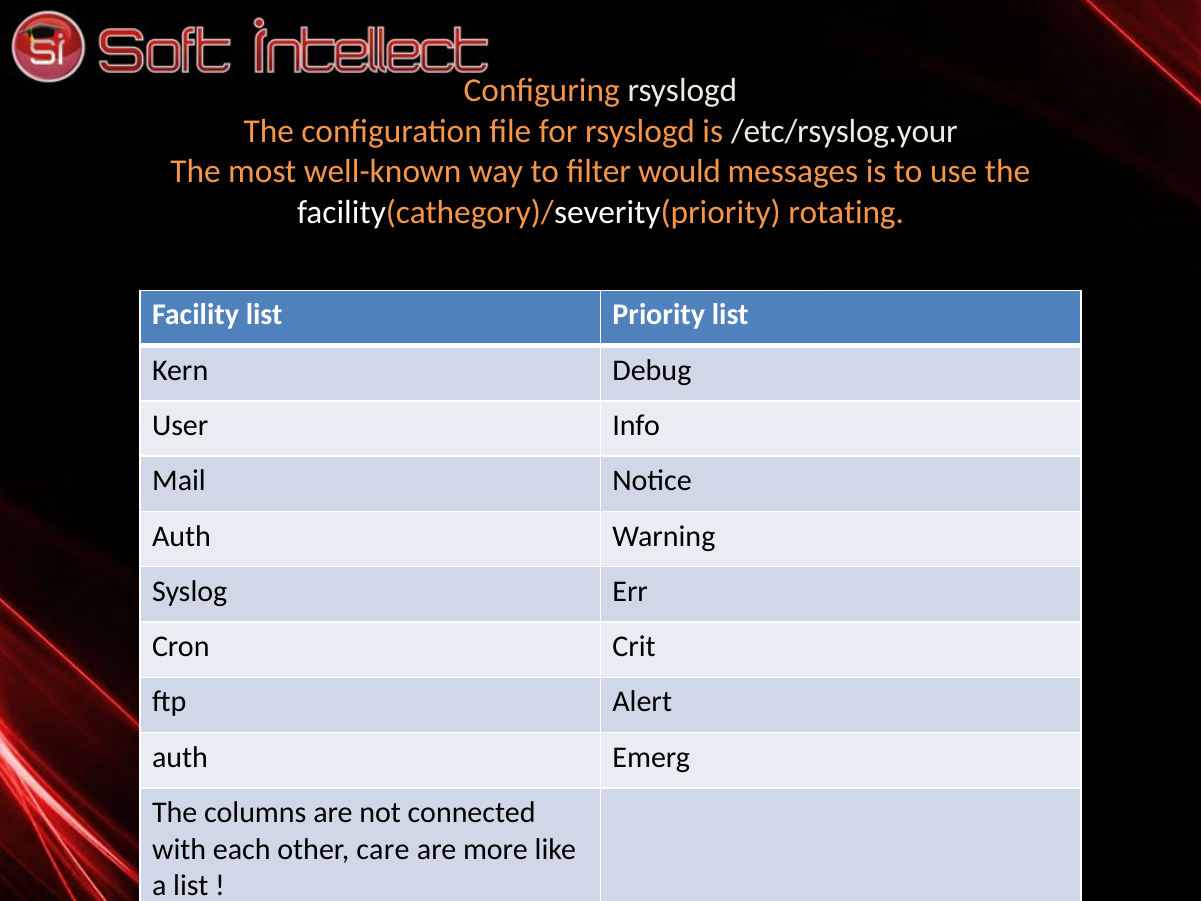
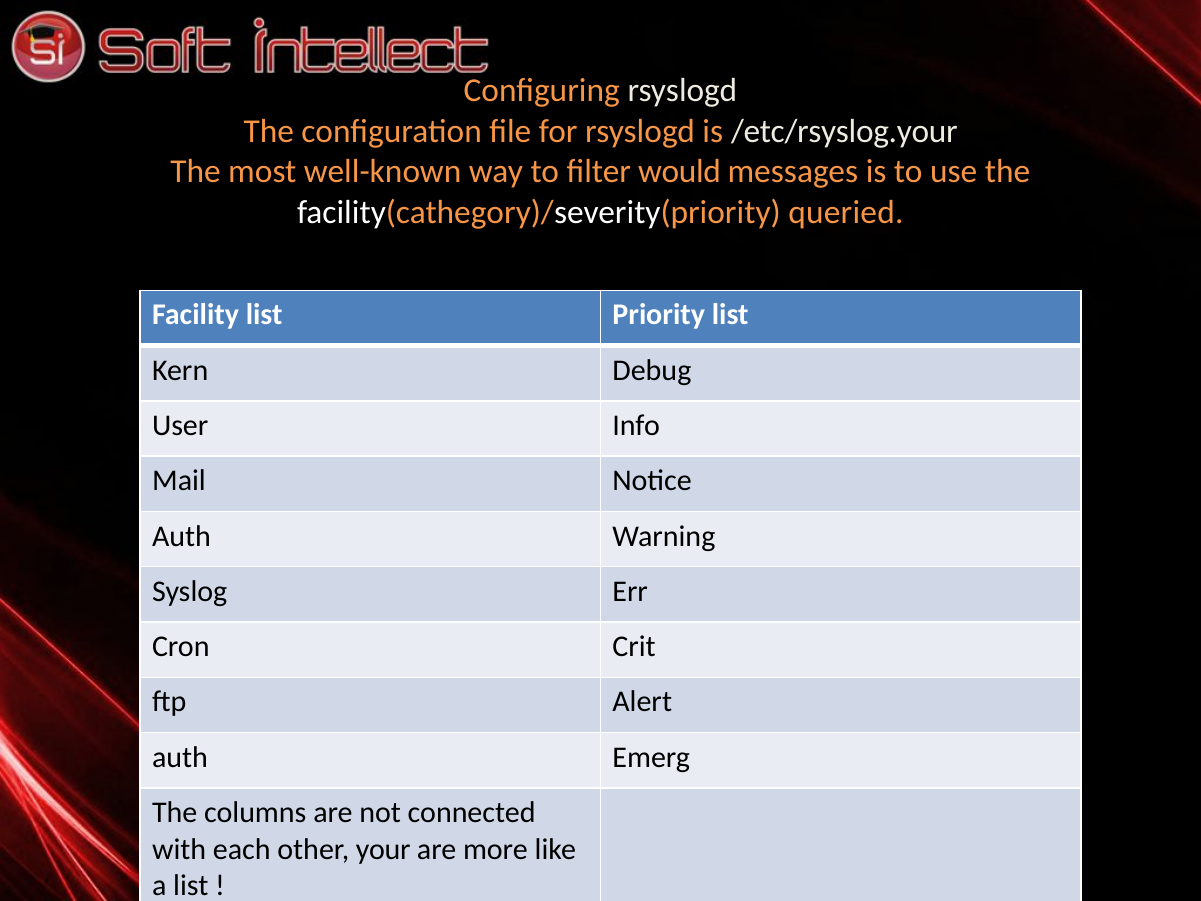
rotating: rotating -> queried
care: care -> your
